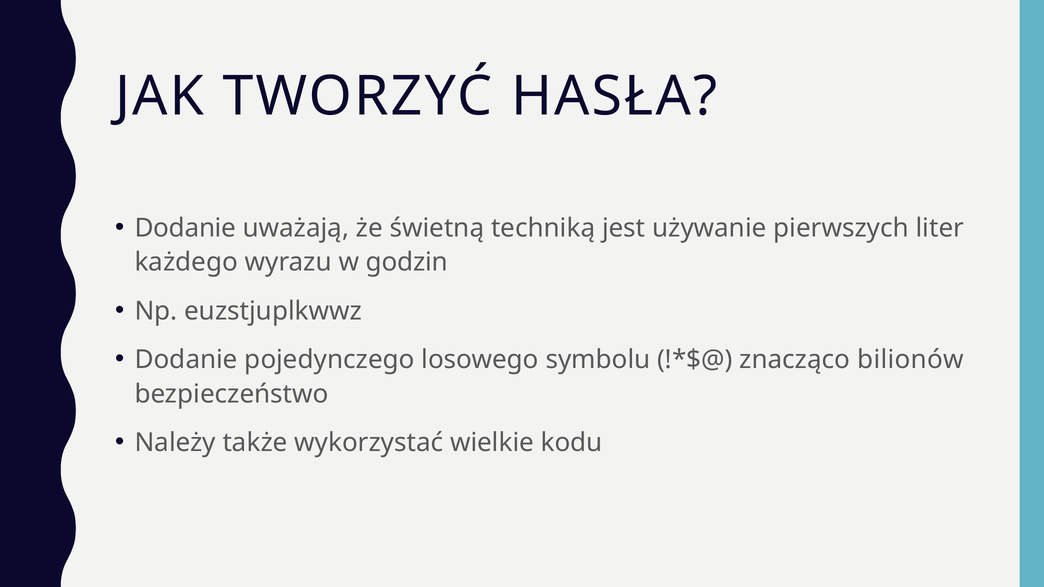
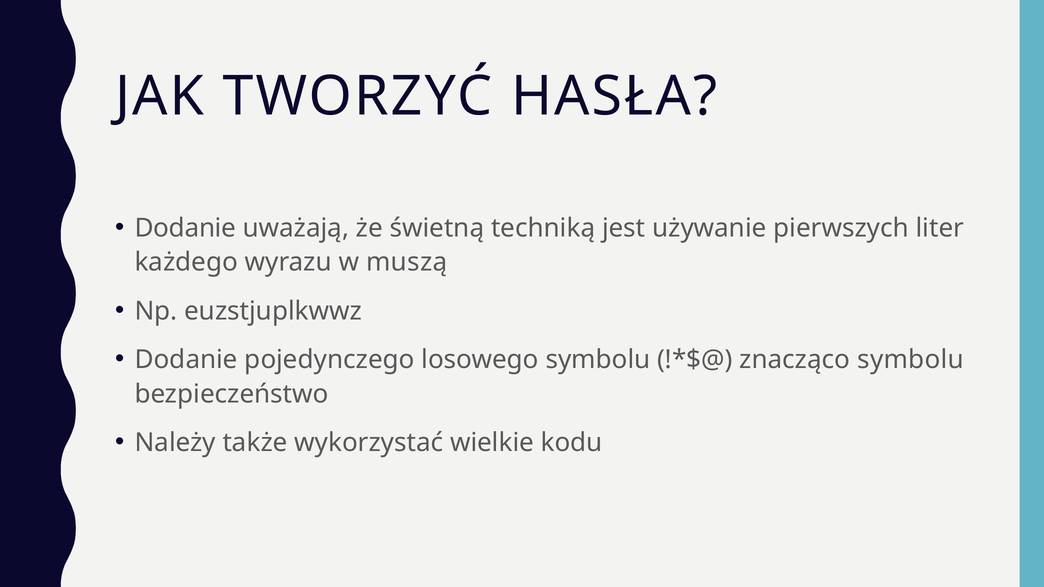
godzin: godzin -> muszą
znacząco bilionów: bilionów -> symbolu
